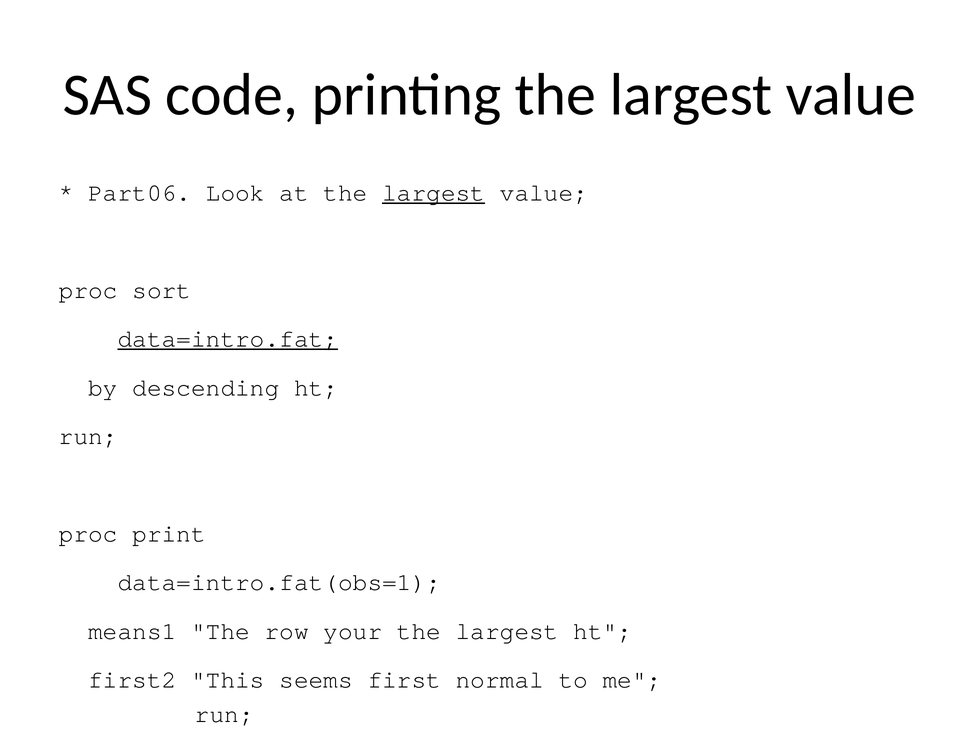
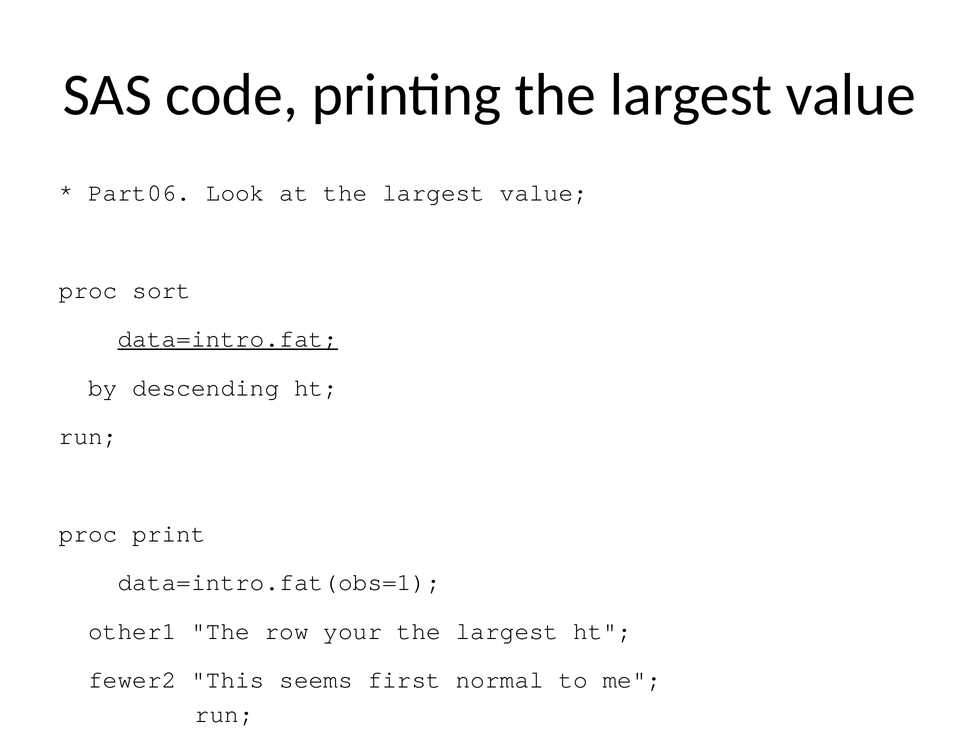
largest at (434, 193) underline: present -> none
means1: means1 -> other1
first2: first2 -> fewer2
